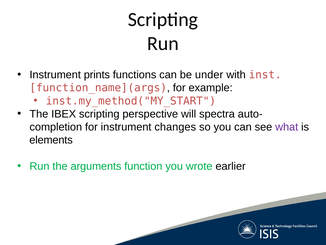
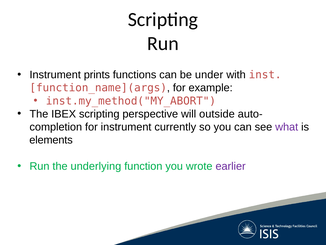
inst.my_method("MY_START: inst.my_method("MY_START -> inst.my_method("MY_ABORT
spectra: spectra -> outside
changes: changes -> currently
arguments: arguments -> underlying
earlier colour: black -> purple
